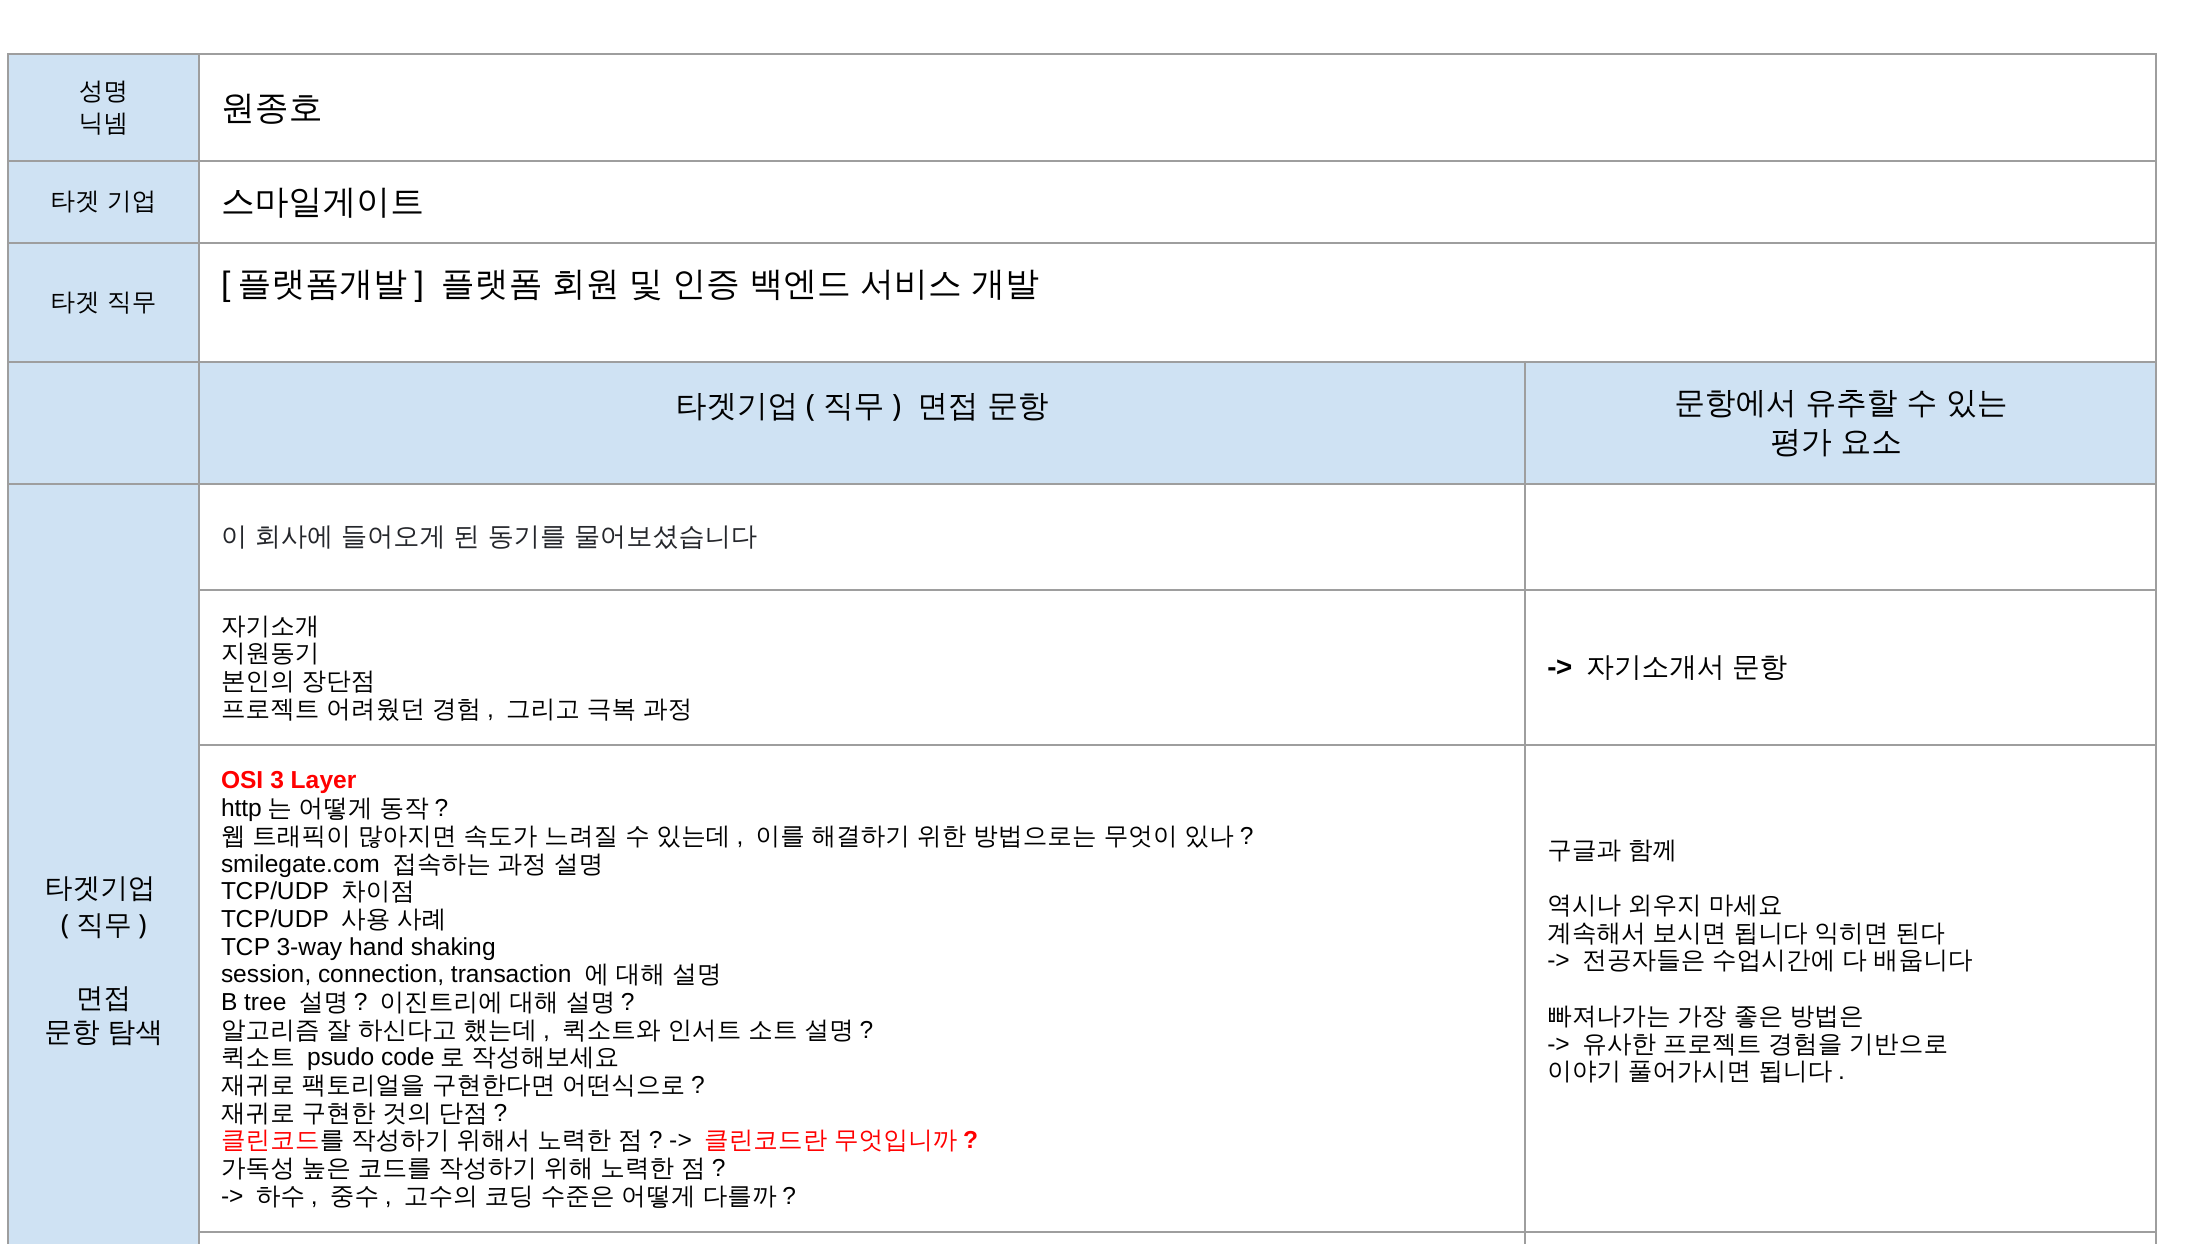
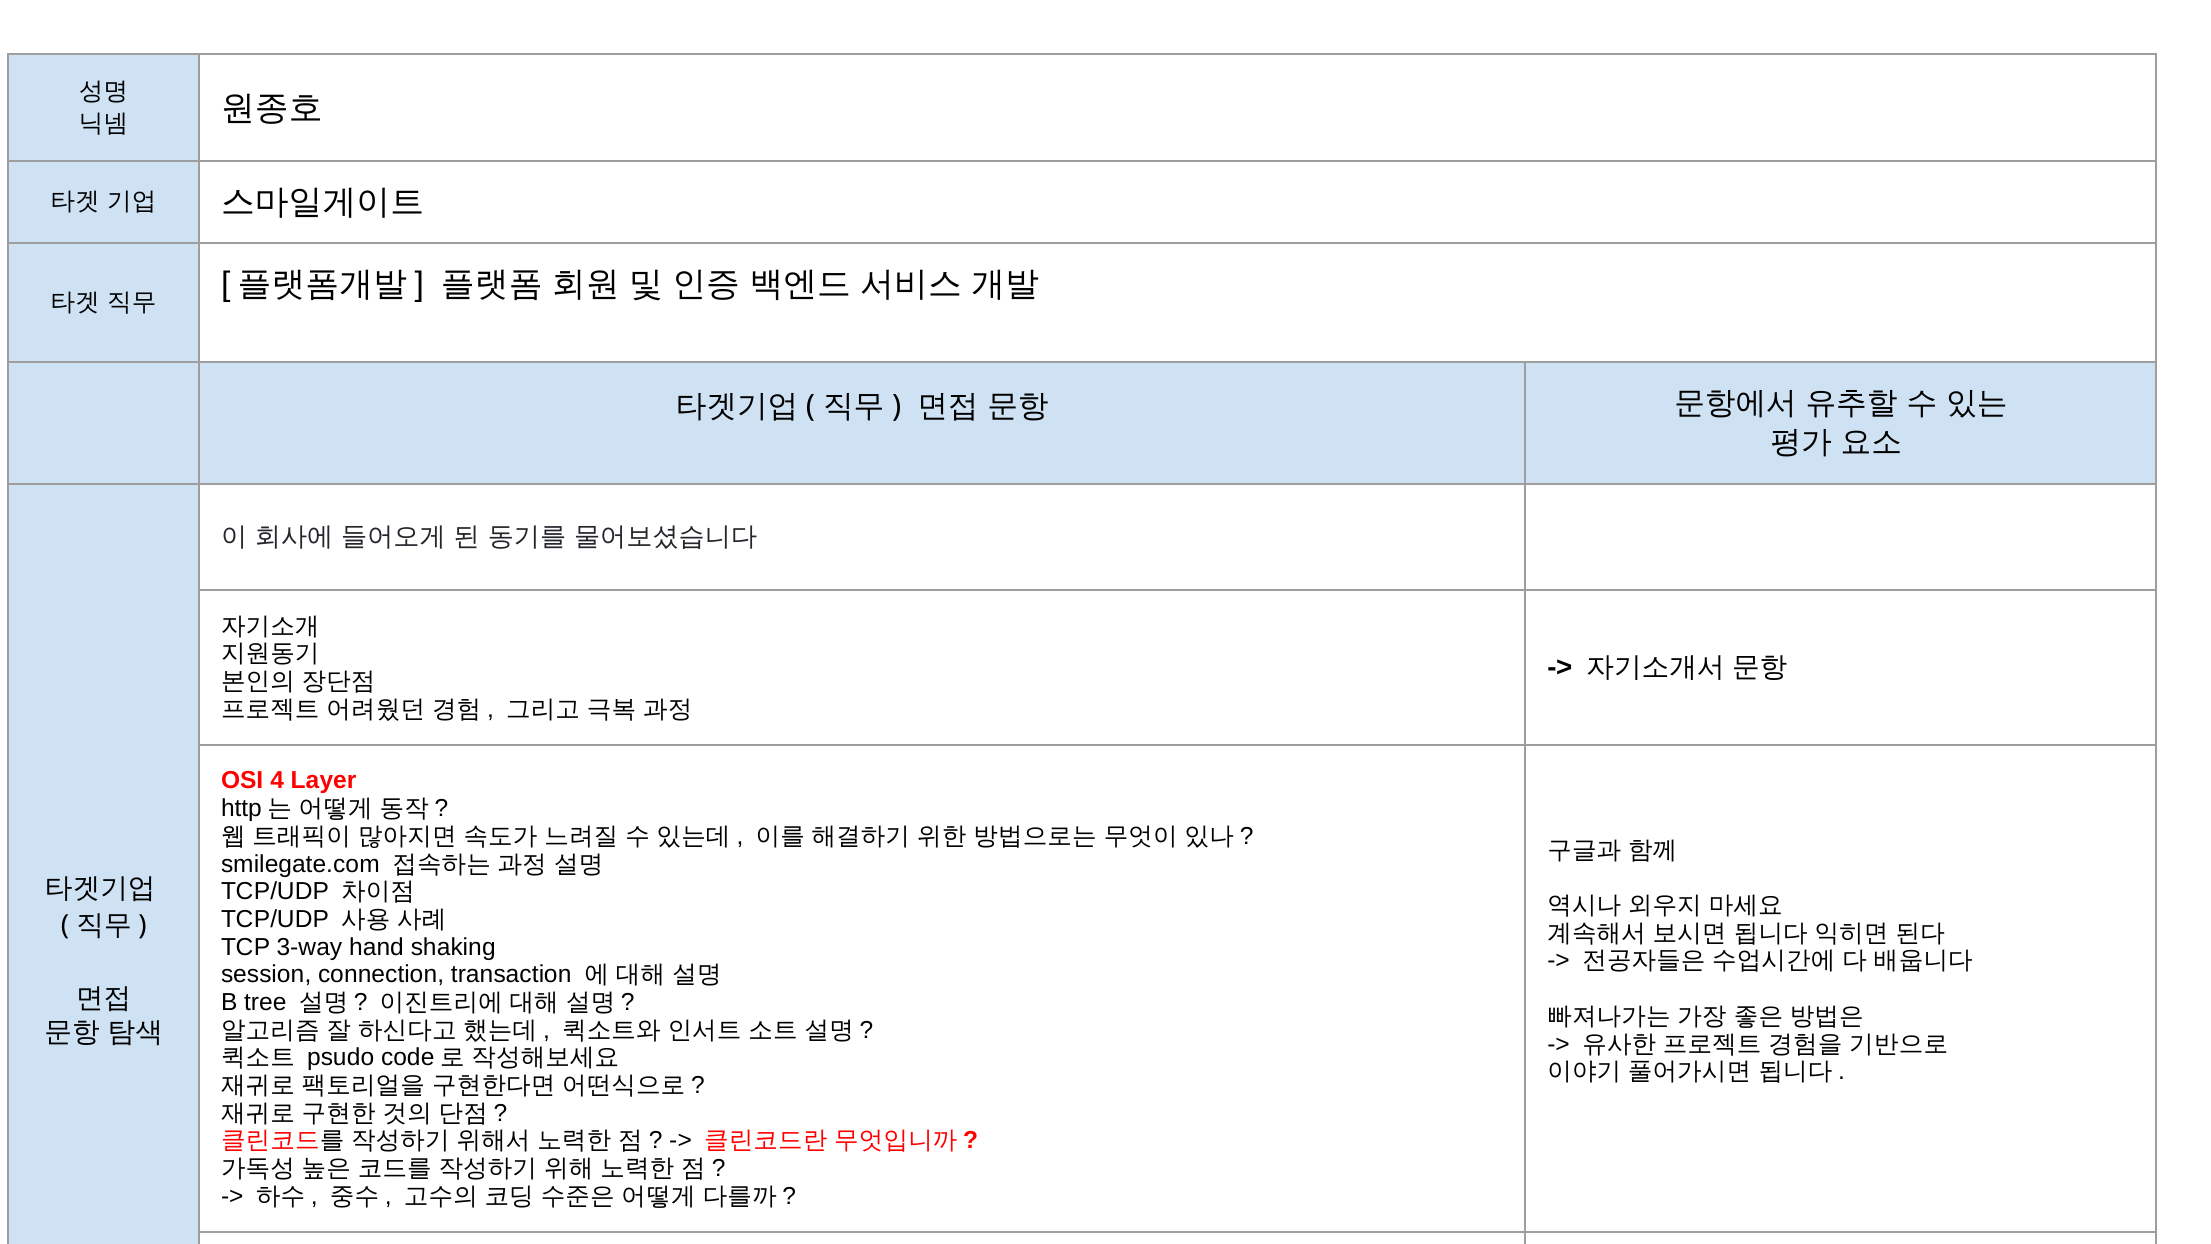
3: 3 -> 4
